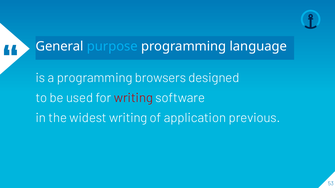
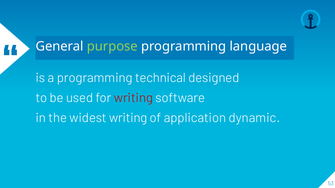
purpose colour: light blue -> light green
browsers: browsers -> technical
previous: previous -> dynamic
